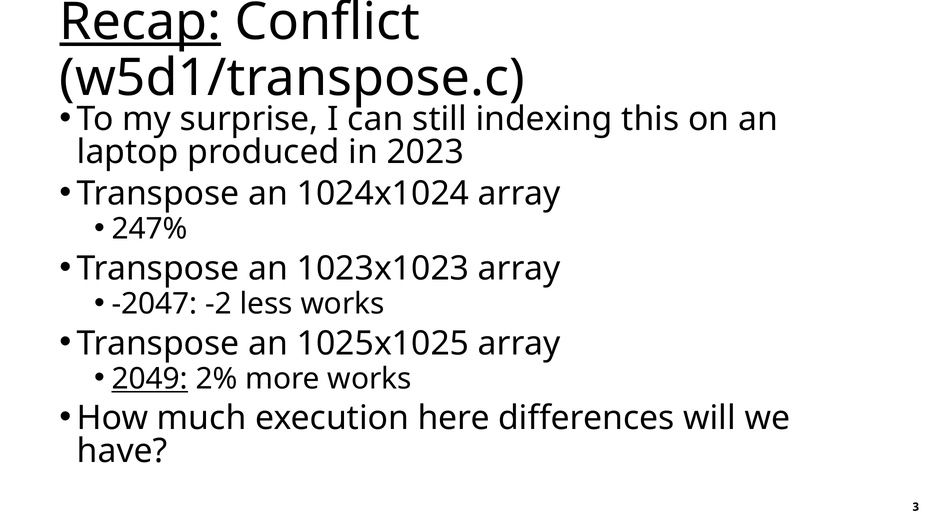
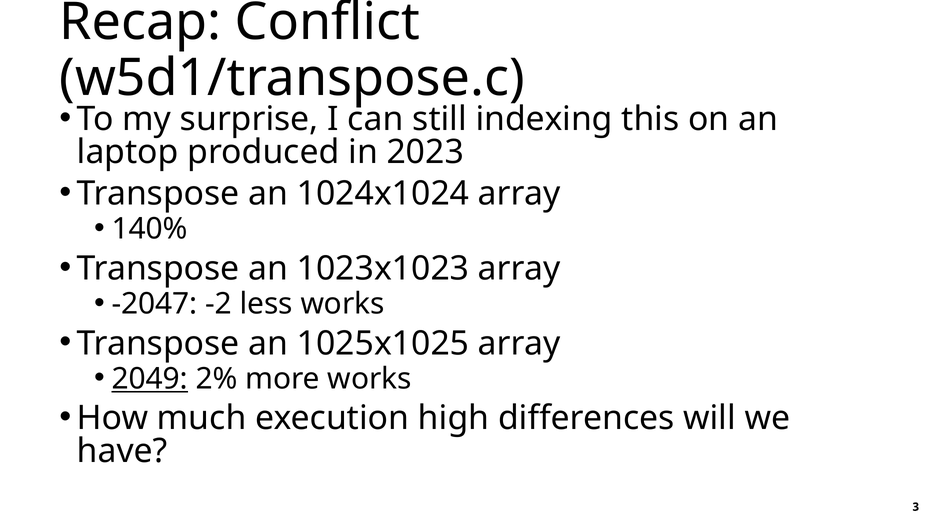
Recap underline: present -> none
247%: 247% -> 140%
here: here -> high
